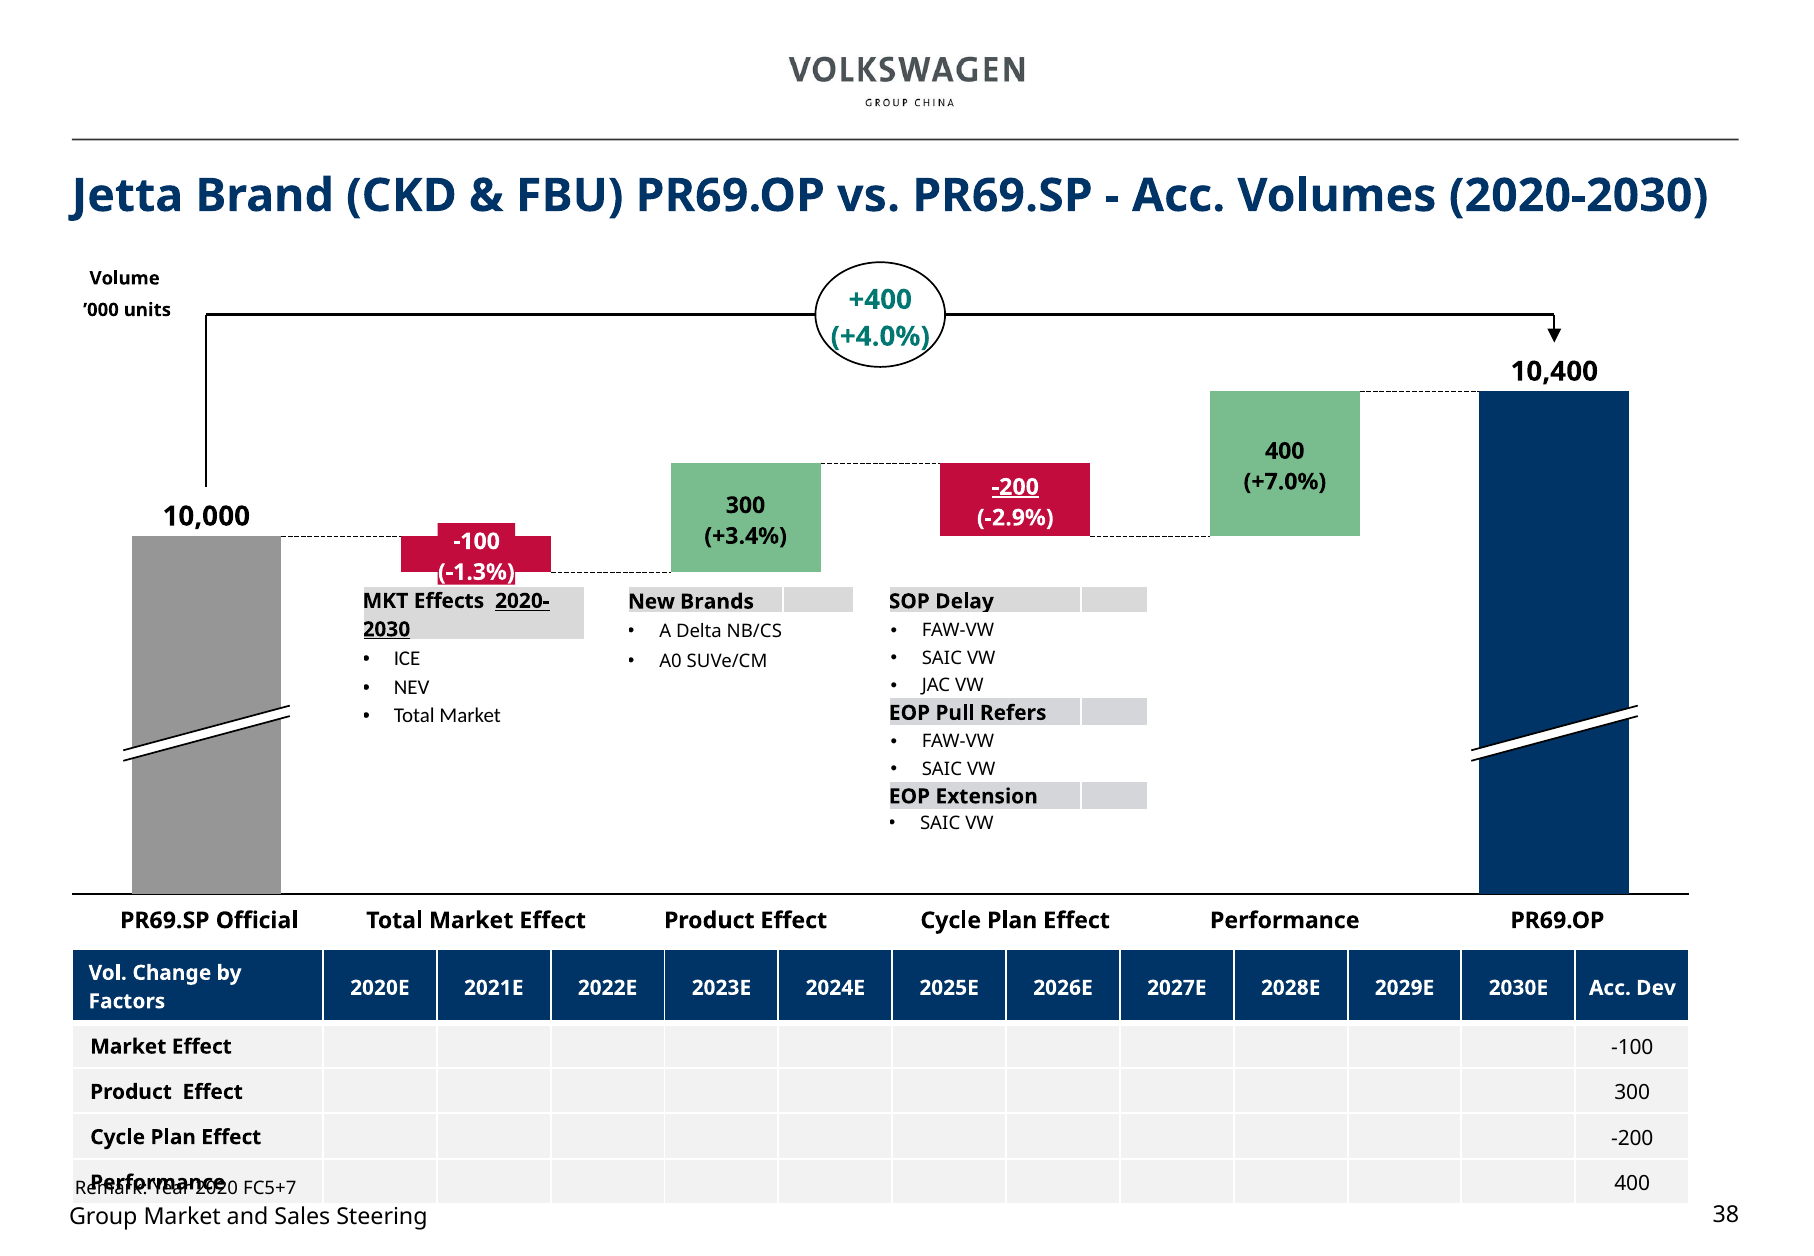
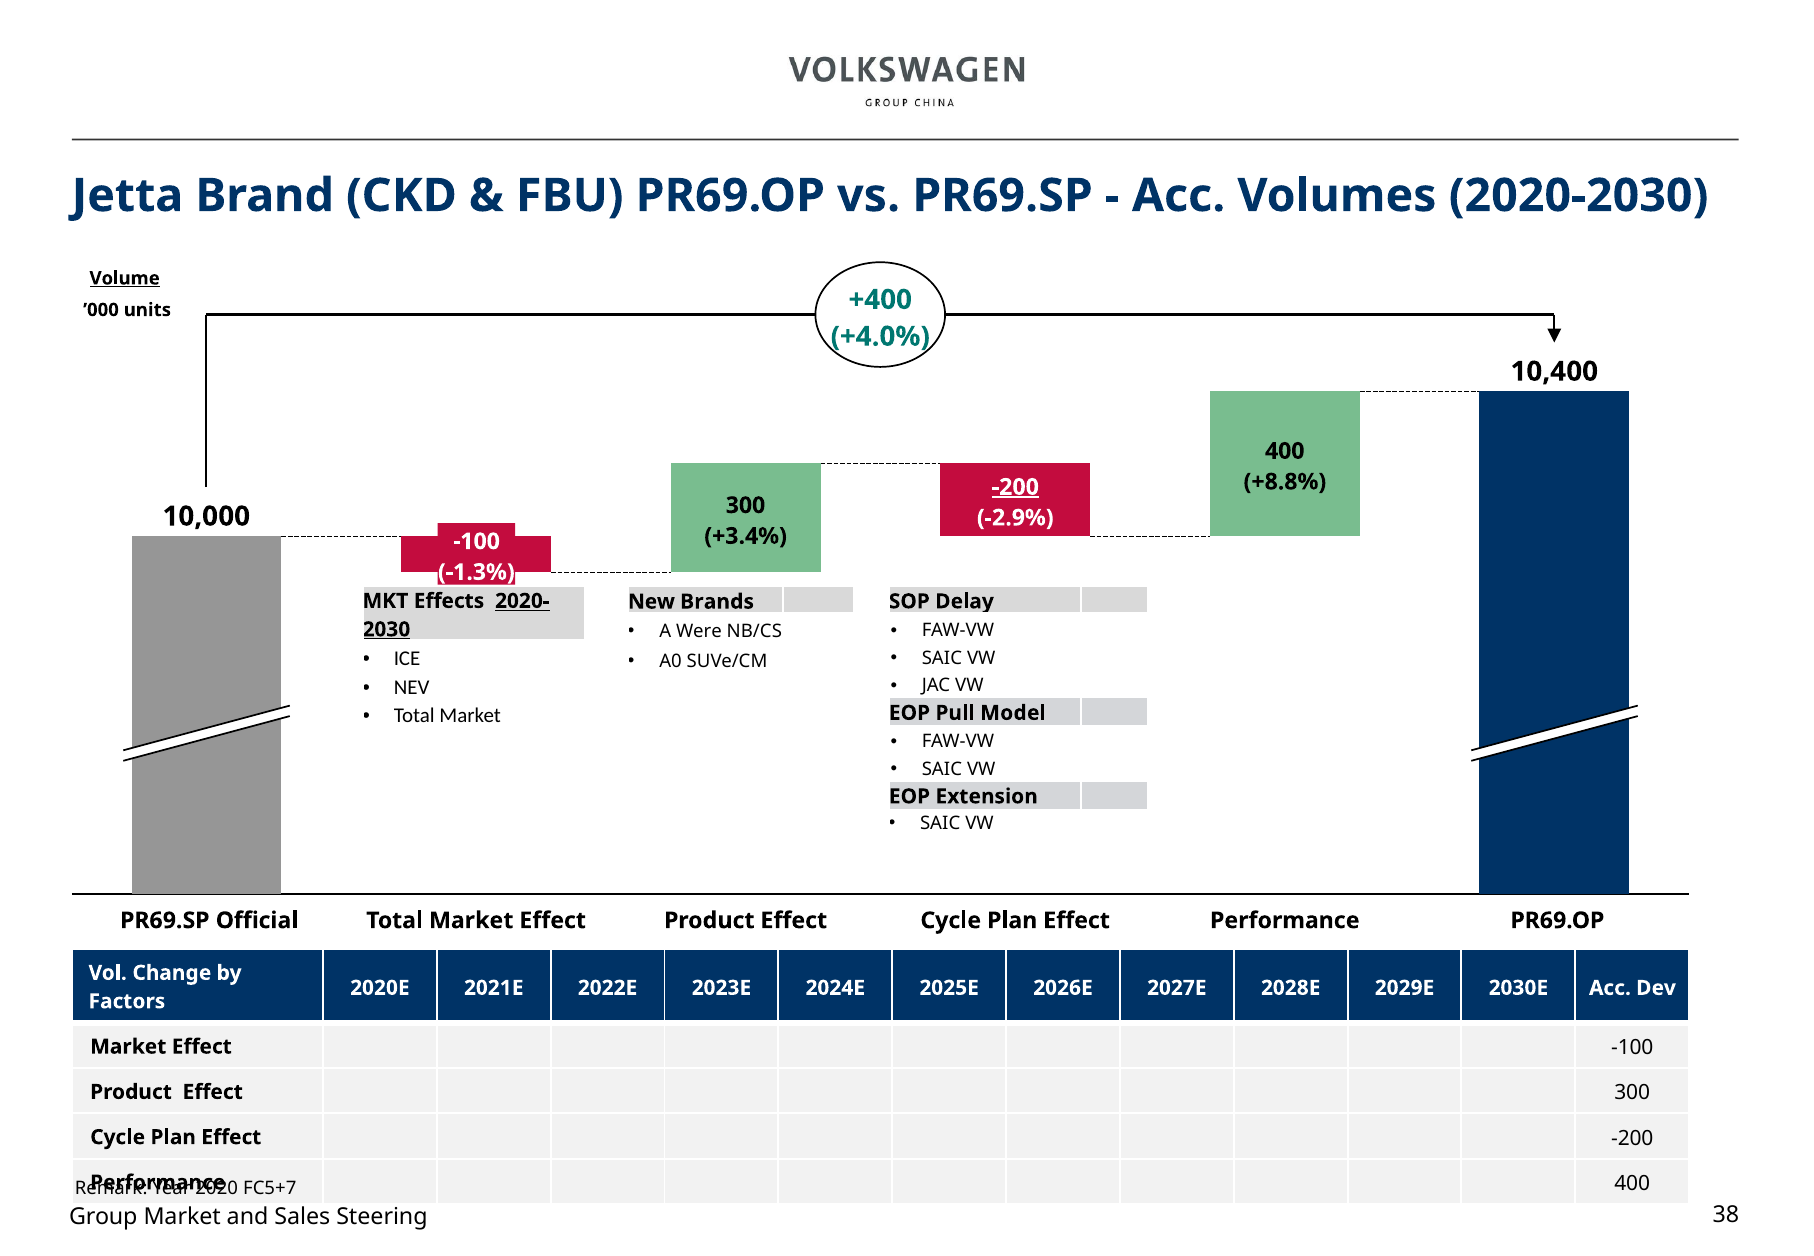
Volume underline: none -> present
+7.0%: +7.0% -> +8.8%
Delta: Delta -> Were
Refers: Refers -> Model
